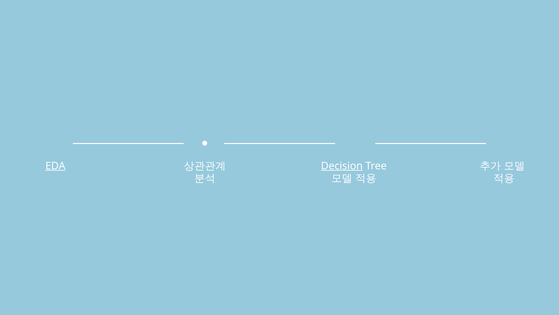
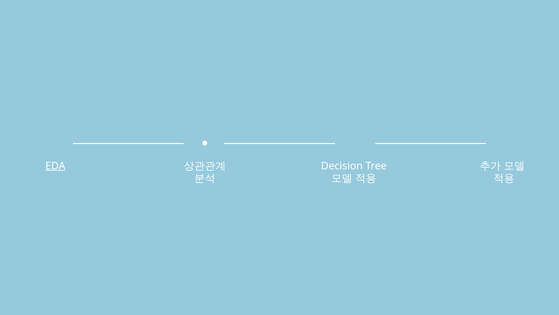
Decision underline: present -> none
